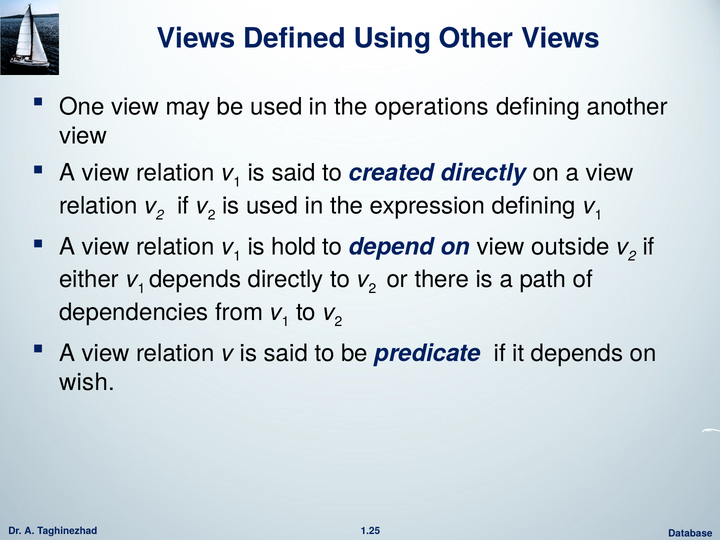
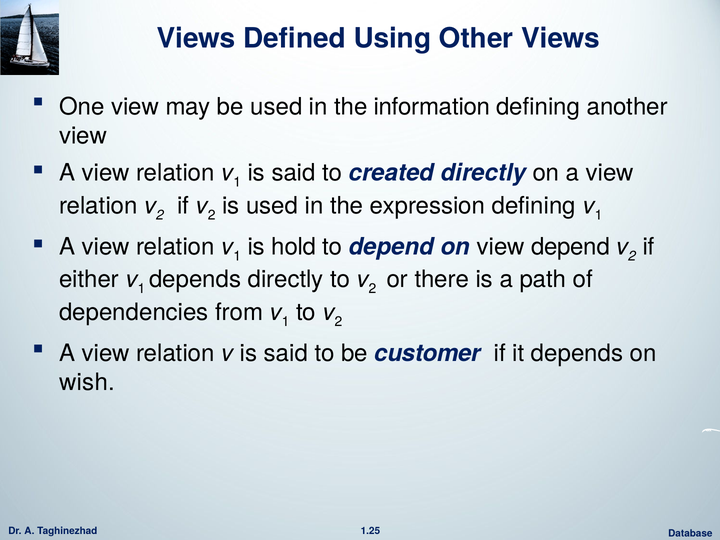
operations: operations -> information
view outside: outside -> depend
predicate: predicate -> customer
